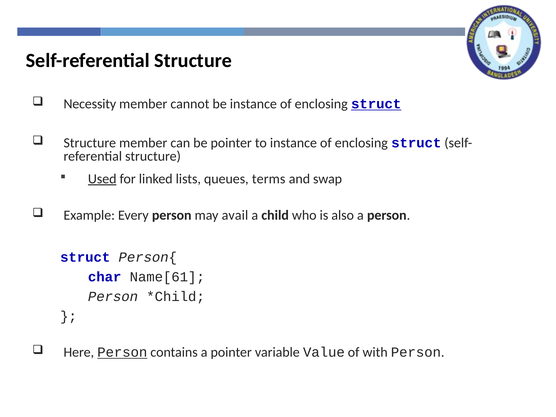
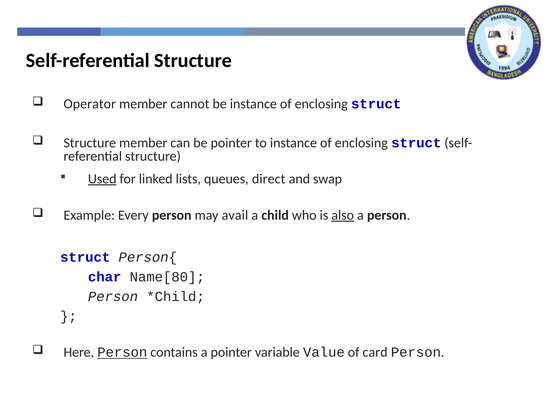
Necessity: Necessity -> Operator
struct at (376, 104) underline: present -> none
terms: terms -> direct
also underline: none -> present
Name[61: Name[61 -> Name[80
with: with -> card
